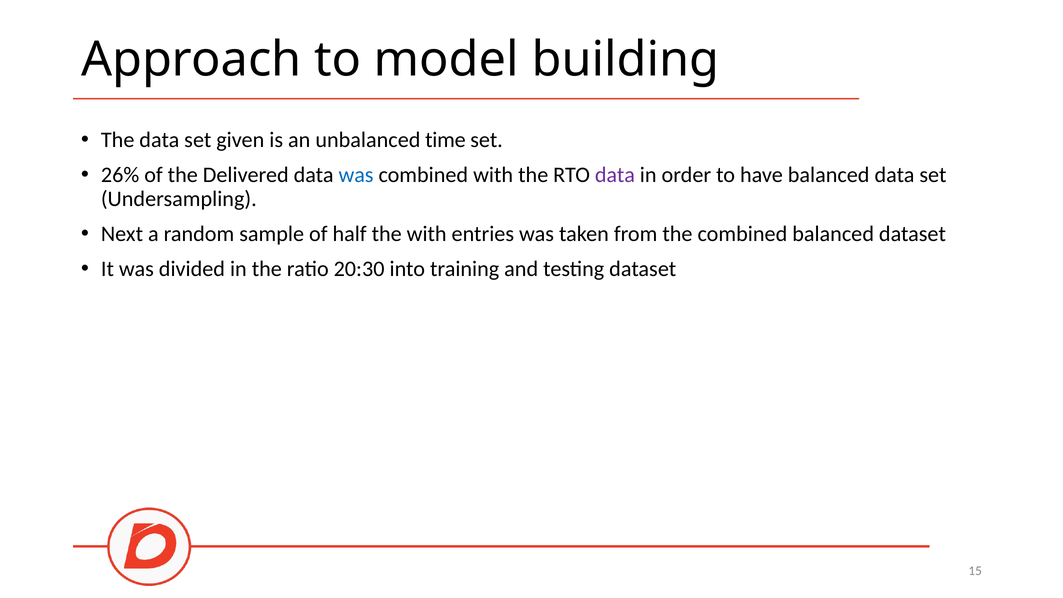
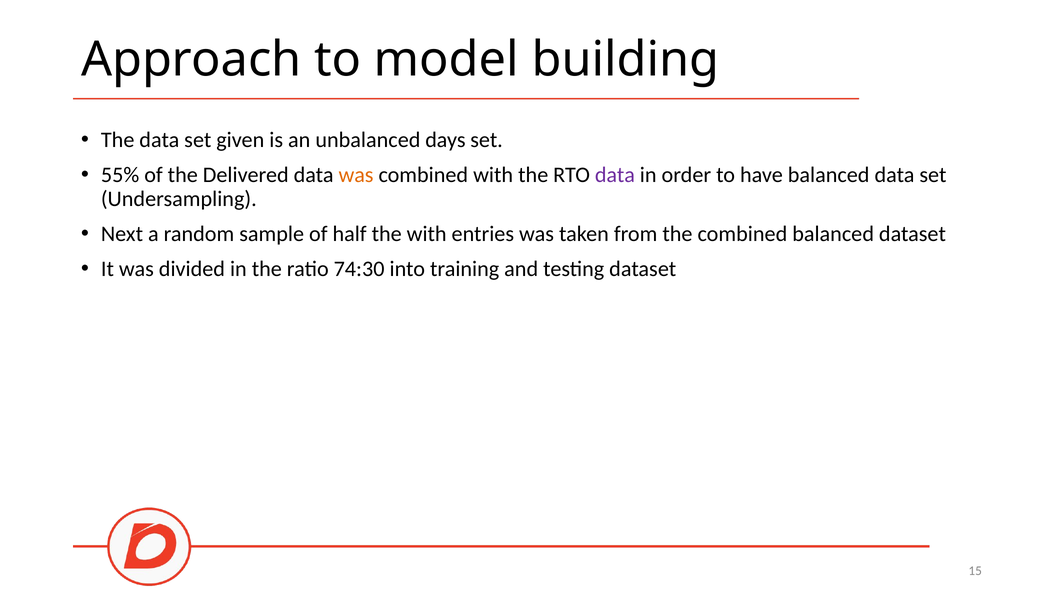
time: time -> days
26%: 26% -> 55%
was at (356, 175) colour: blue -> orange
20:30: 20:30 -> 74:30
